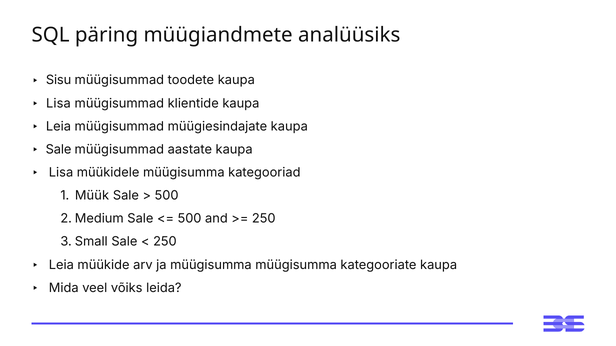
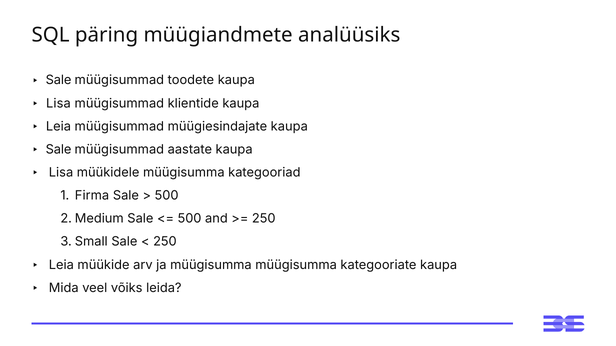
Sisu at (59, 80): Sisu -> Sale
Müük: Müük -> Firma
